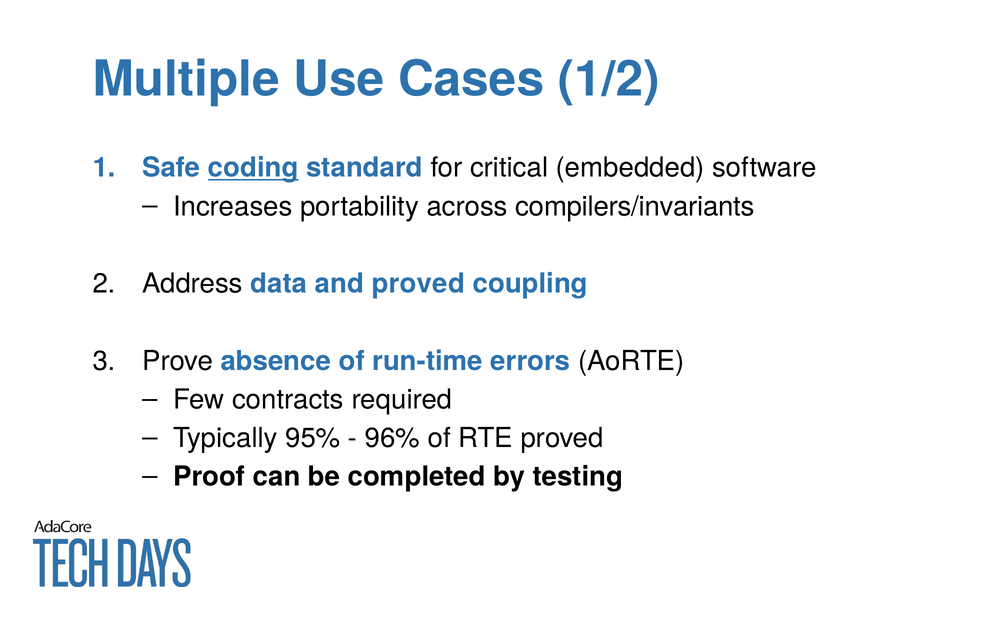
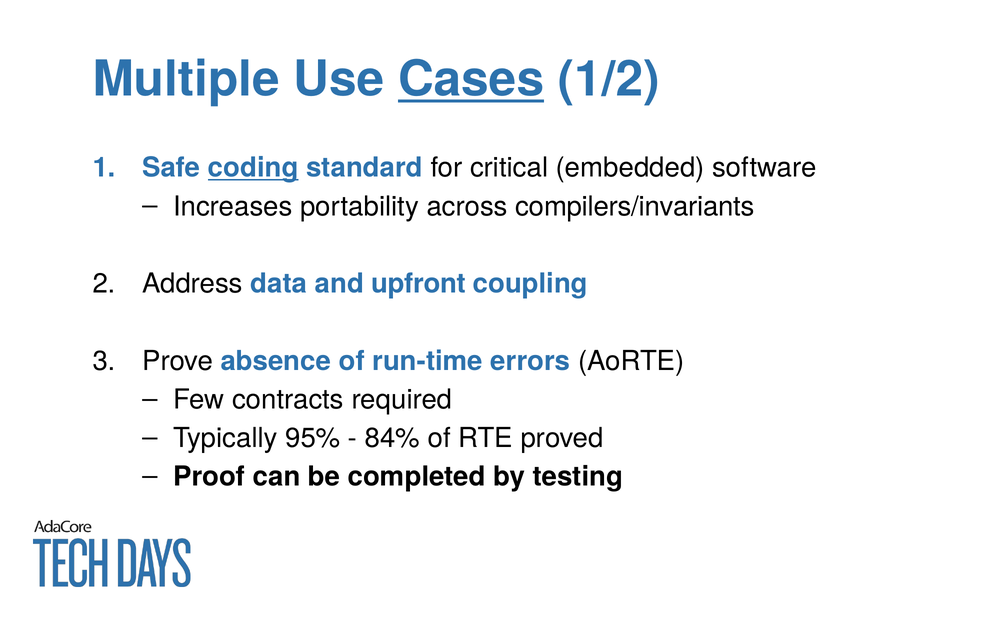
Cases underline: none -> present
and proved: proved -> upfront
96%: 96% -> 84%
